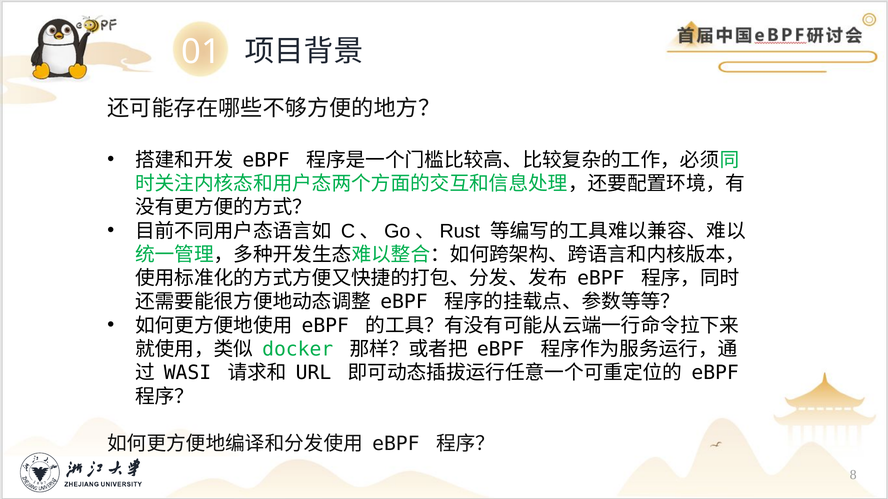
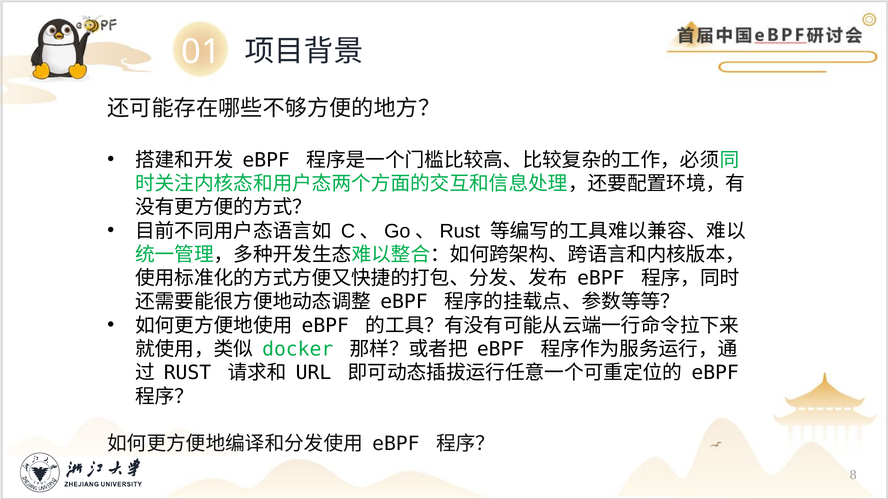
WASI: WASI -> RUST
